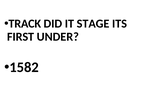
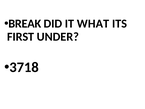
TRACK: TRACK -> BREAK
STAGE: STAGE -> WHAT
1582: 1582 -> 3718
